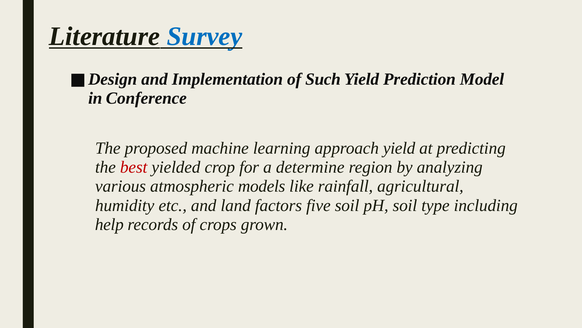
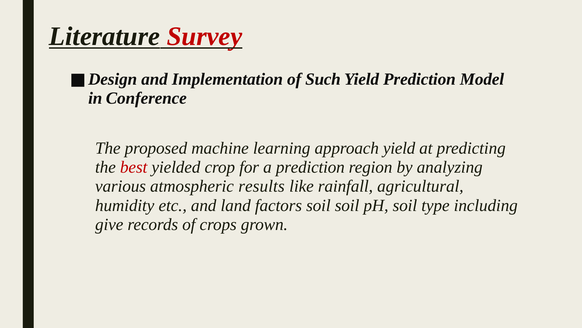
Survey colour: blue -> red
a determine: determine -> prediction
models: models -> results
factors five: five -> soil
help: help -> give
